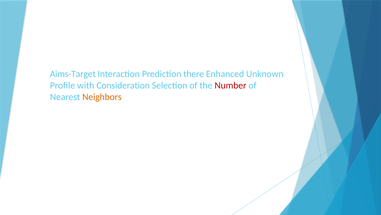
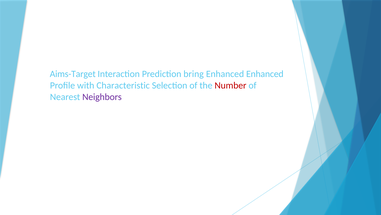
there: there -> bring
Enhanced Unknown: Unknown -> Enhanced
Consideration: Consideration -> Characteristic
Neighbors colour: orange -> purple
